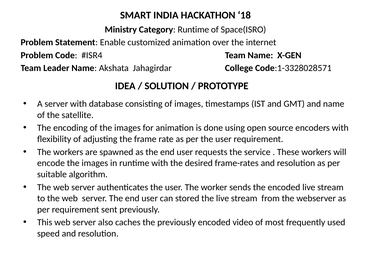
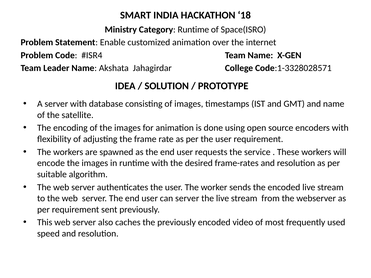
can stored: stored -> server
